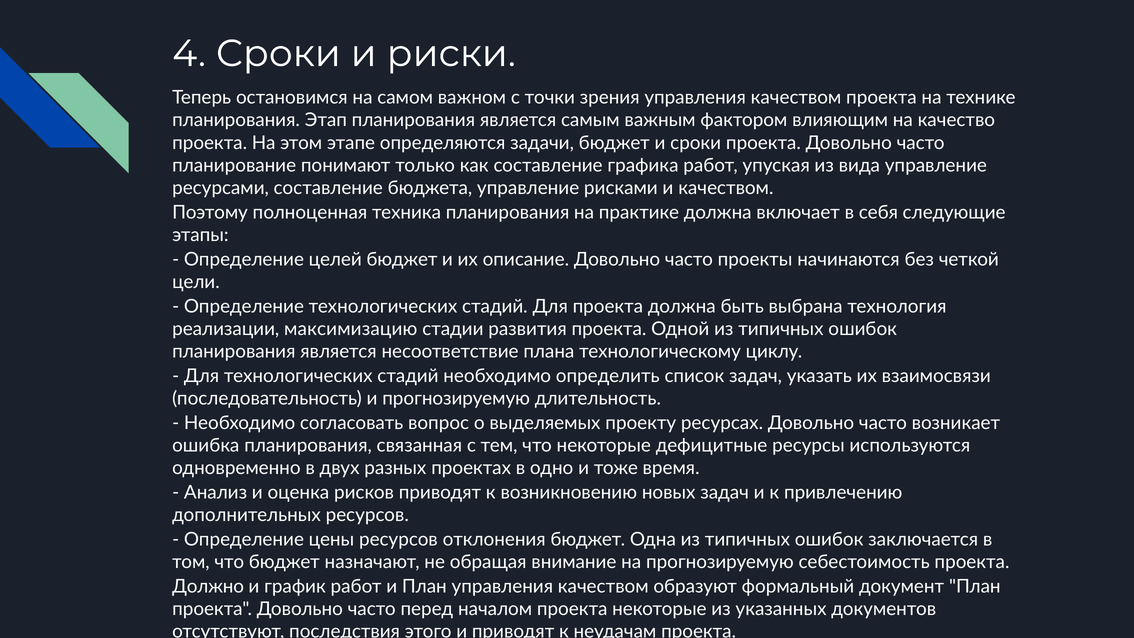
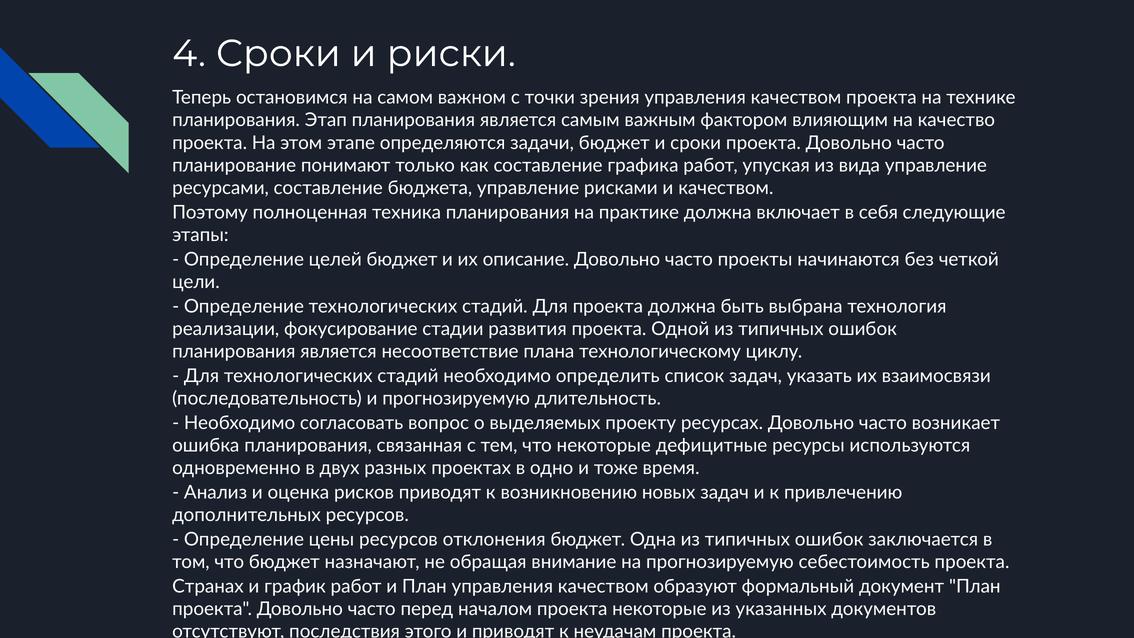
максимизацию: максимизацию -> фокусирование
Должно: Должно -> Странах
